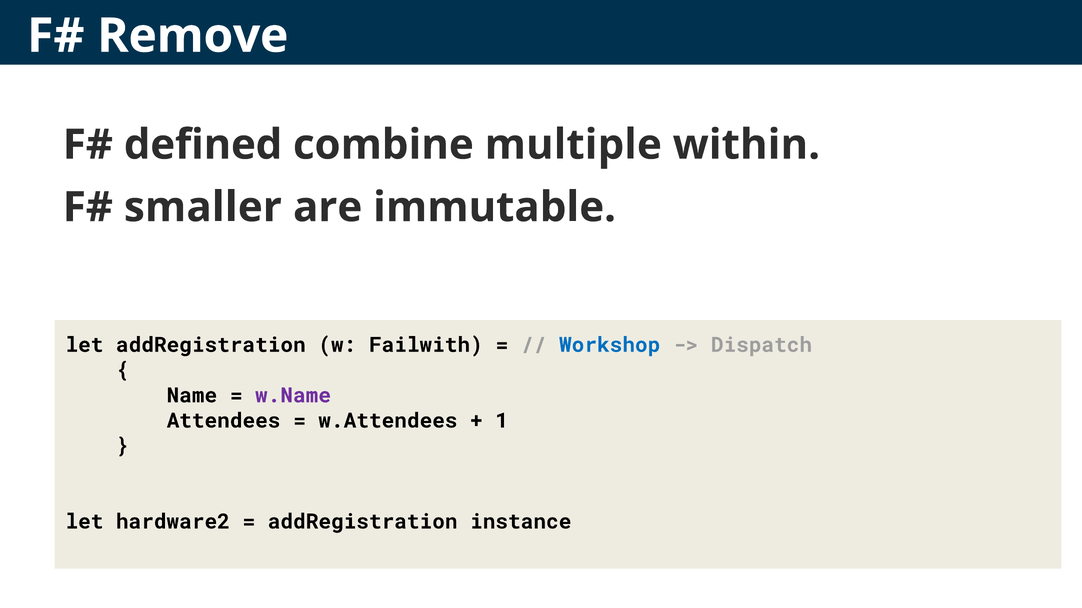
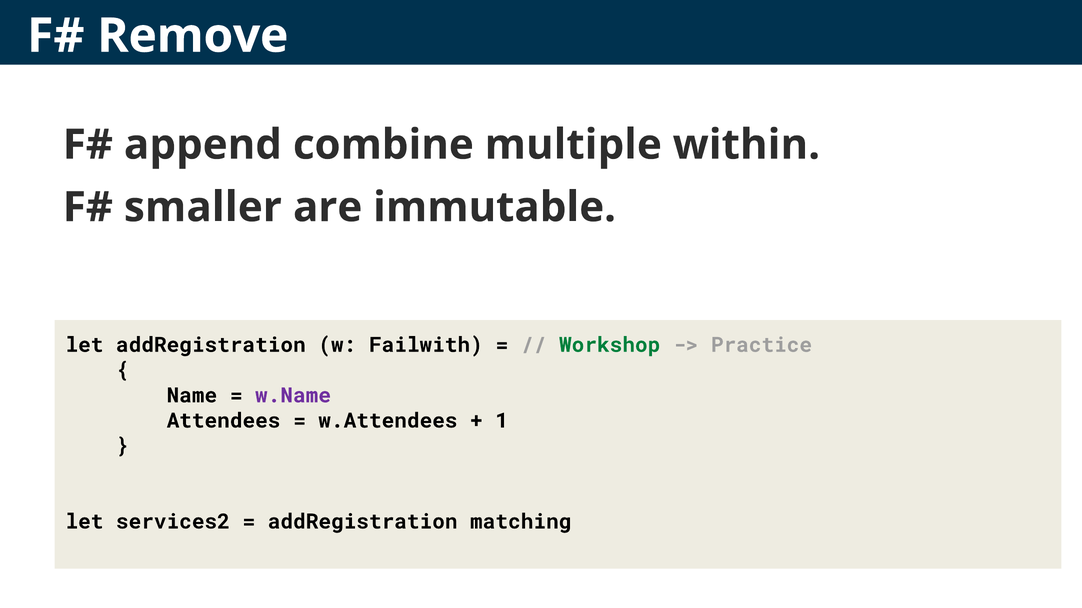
defined: defined -> append
Workshop colour: blue -> green
Dispatch: Dispatch -> Practice
hardware2: hardware2 -> services2
instance: instance -> matching
